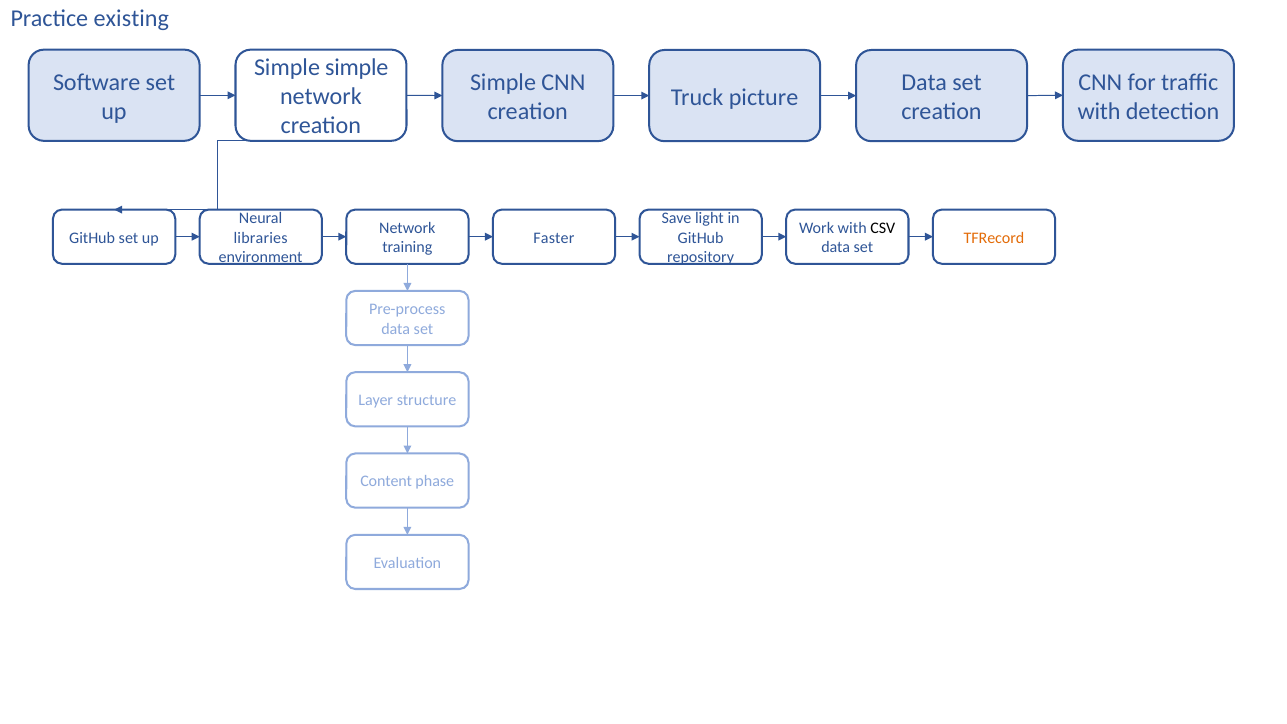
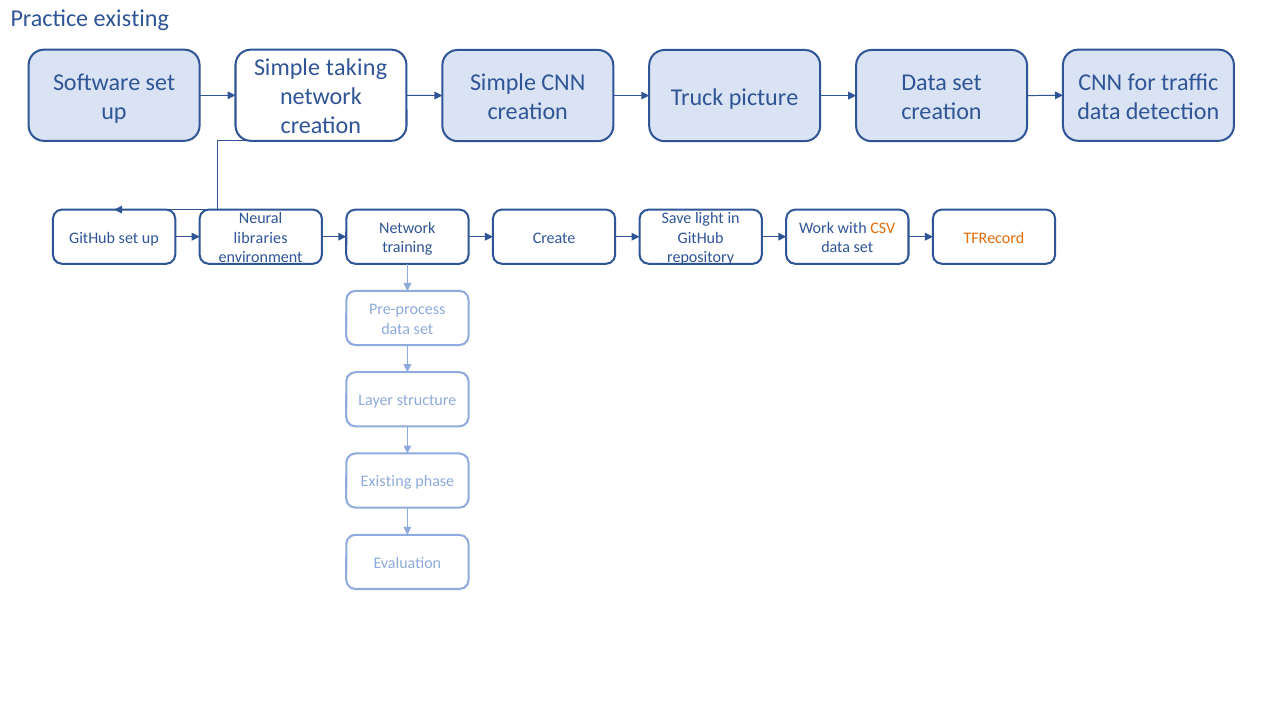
Simple simple: simple -> taking
with at (1099, 111): with -> data
CSV colour: black -> orange
Faster: Faster -> Create
Content at (386, 482): Content -> Existing
